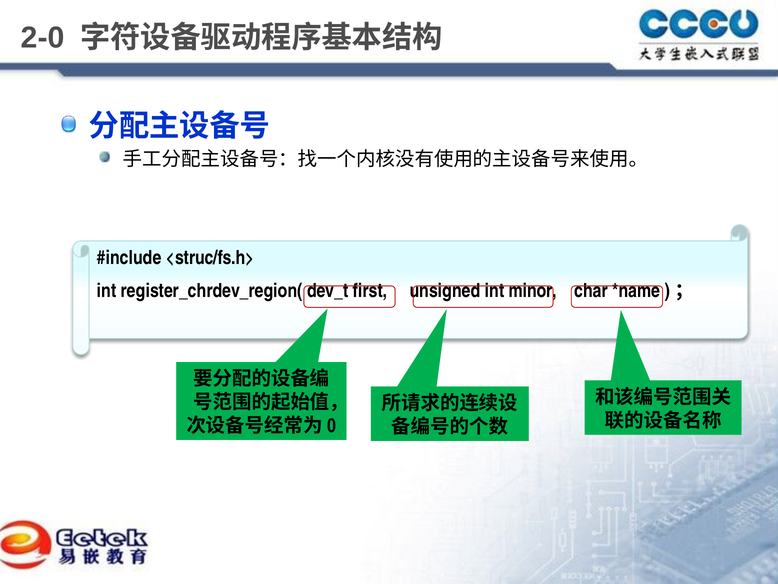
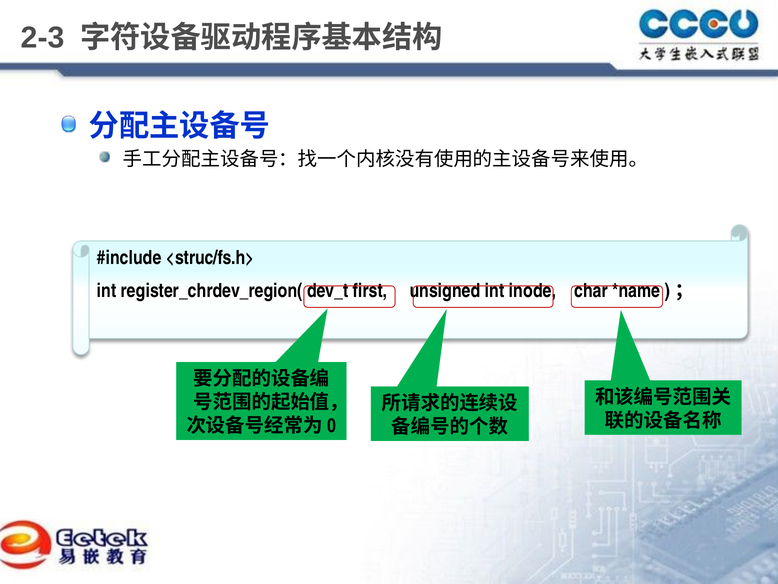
2-0: 2-0 -> 2-3
minor: minor -> inode
